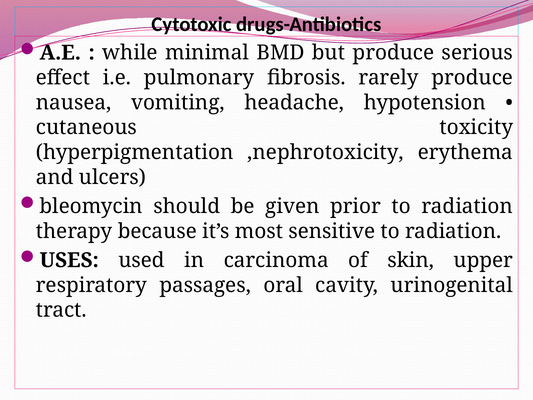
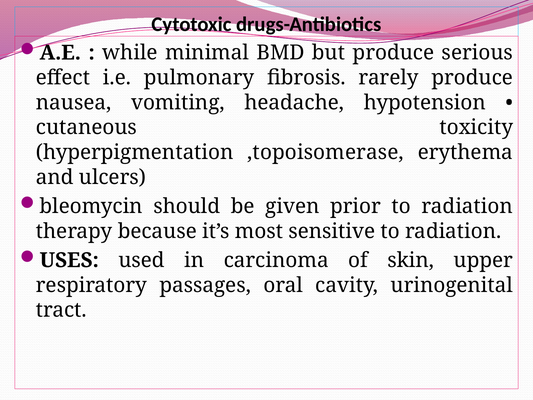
,nephrotoxicity: ,nephrotoxicity -> ,topoisomerase
